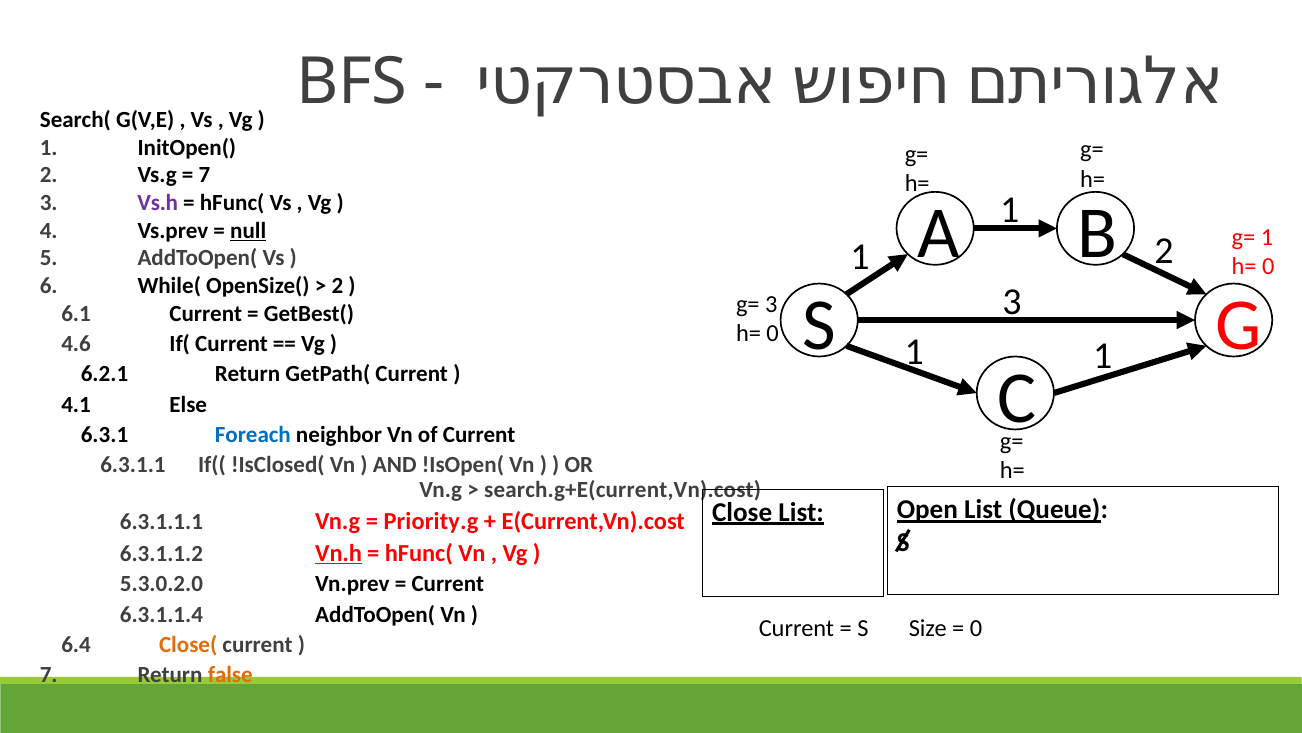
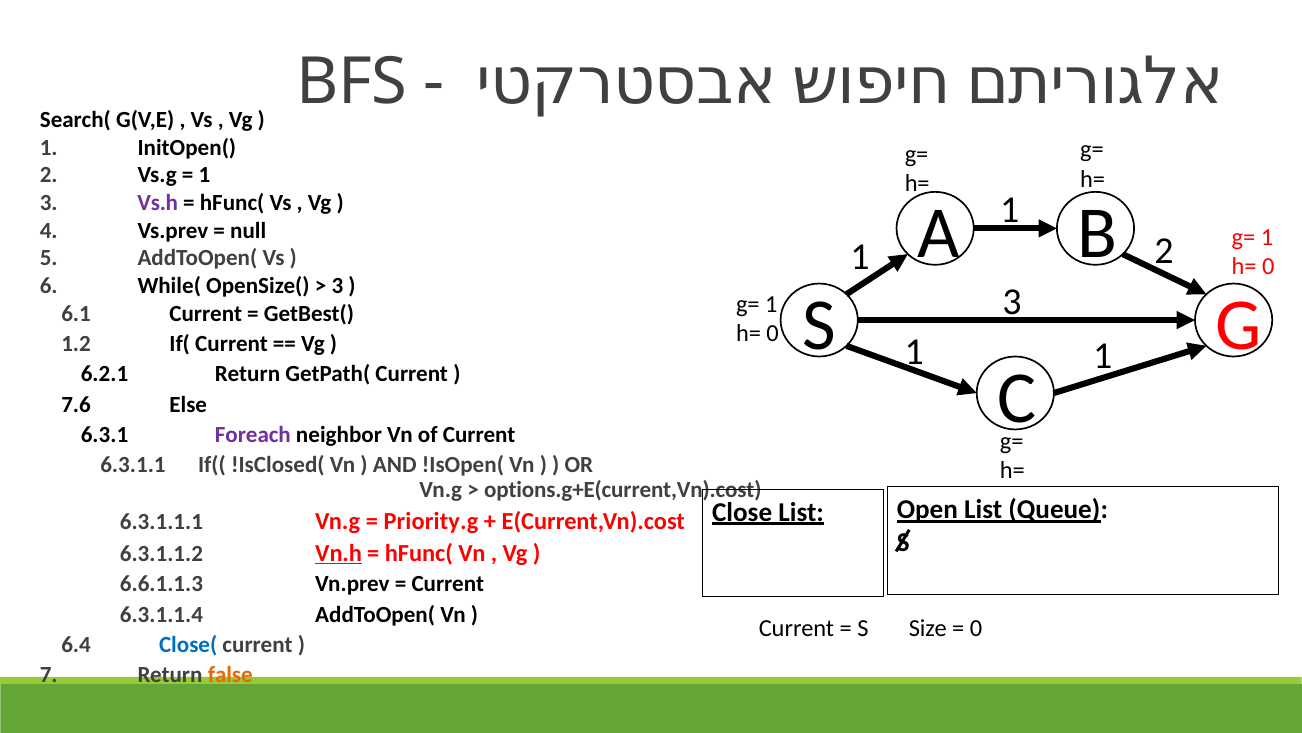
7 at (204, 175): 7 -> 1
null underline: present -> none
2 at (337, 286): 2 -> 3
3 at (771, 304): 3 -> 1
4.6: 4.6 -> 1.2
4.1: 4.1 -> 7.6
Foreach colour: blue -> purple
search.g+E(current,Vn).cost: search.g+E(current,Vn).cost -> options.g+E(current,Vn).cost
5.3.0.2.0: 5.3.0.2.0 -> 6.6.1.1.3
Close( colour: orange -> blue
